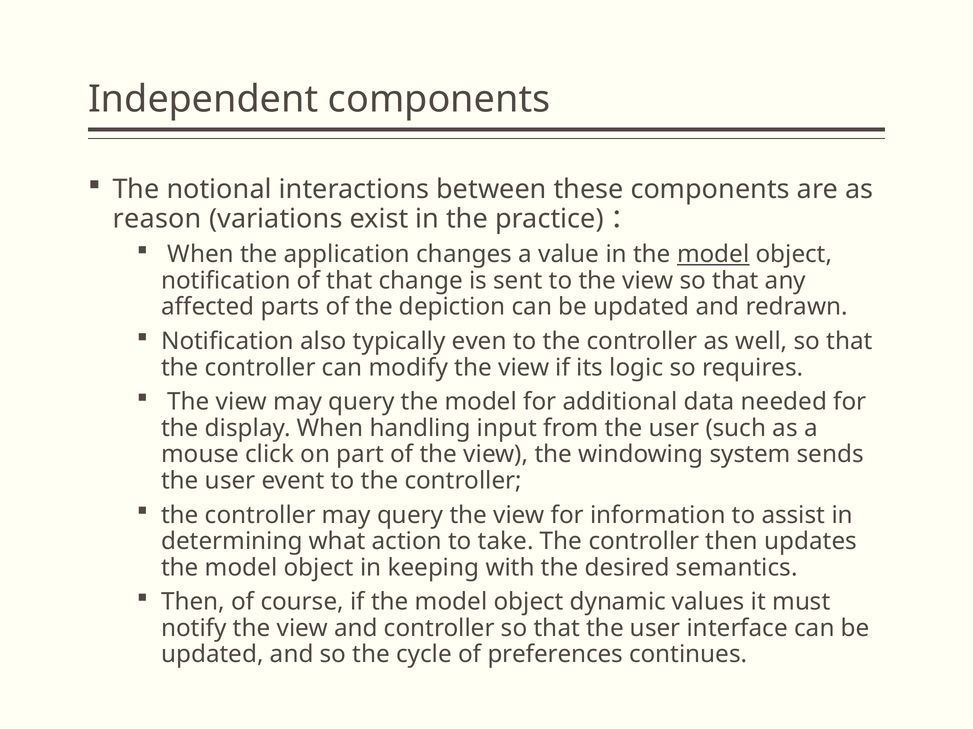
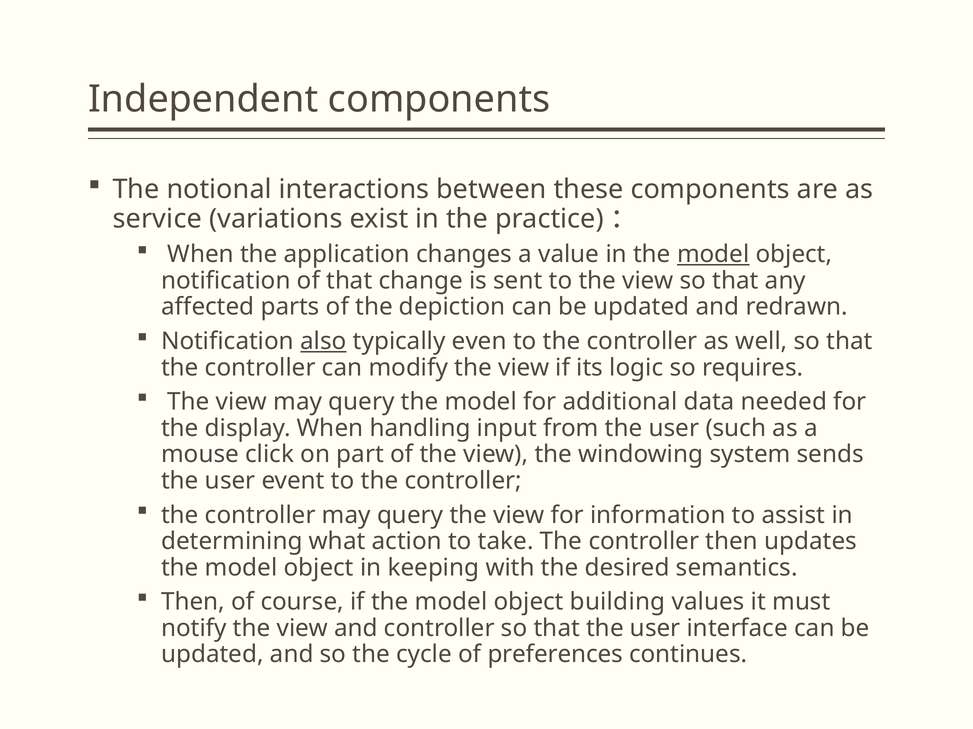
reason: reason -> service
also underline: none -> present
dynamic: dynamic -> building
